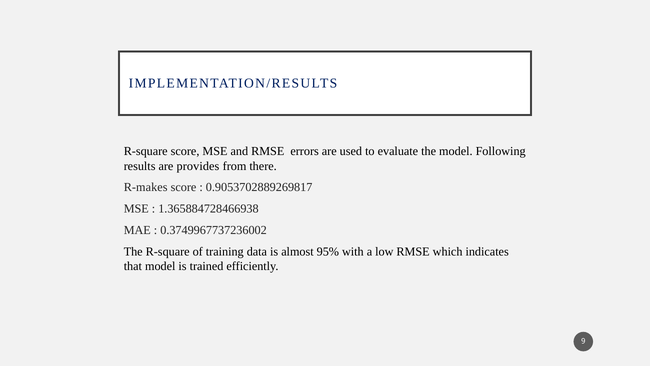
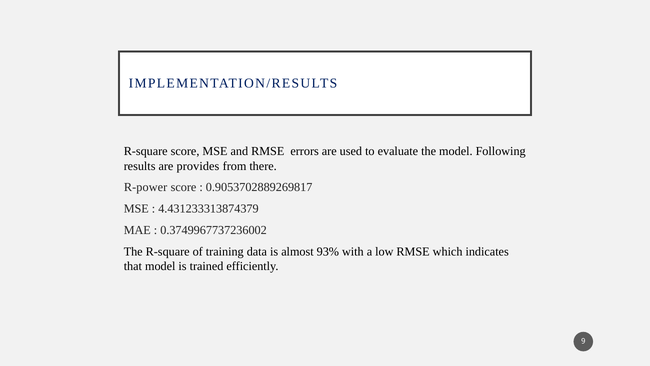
R-makes: R-makes -> R-power
1.365884728466938: 1.365884728466938 -> 4.431233313874379
95%: 95% -> 93%
